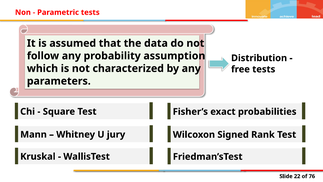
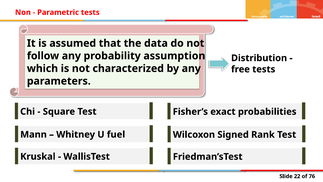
jury: jury -> fuel
